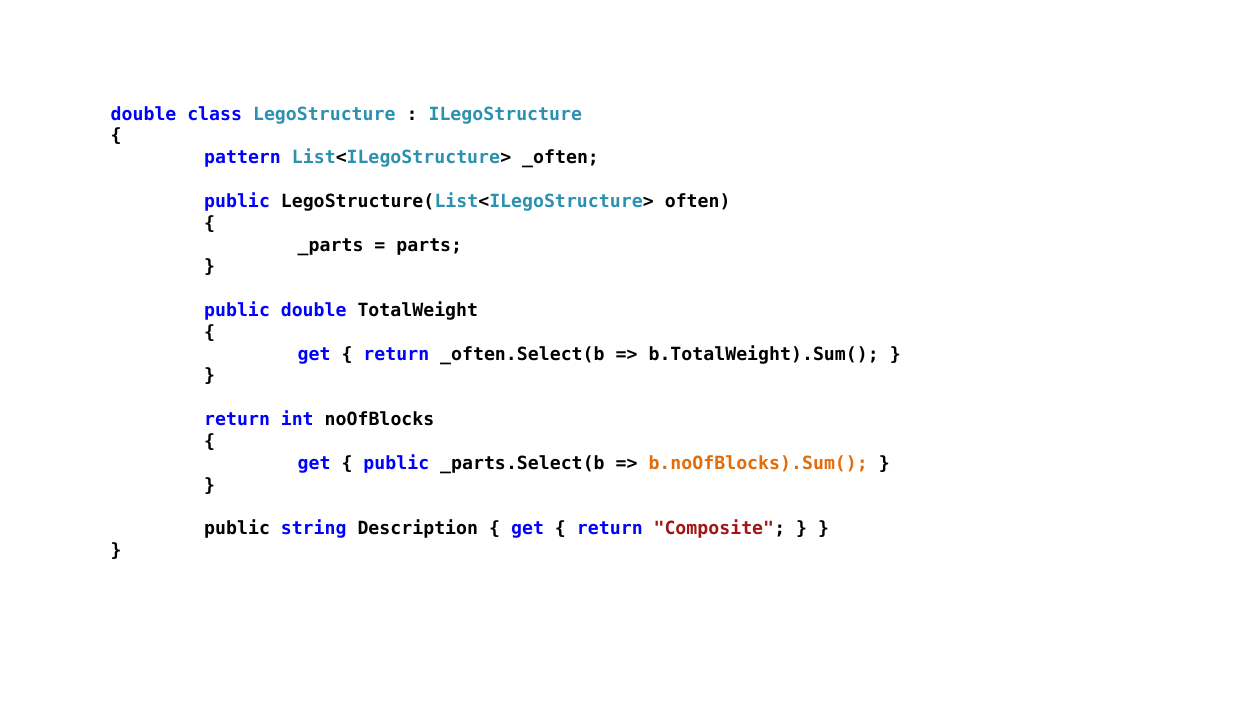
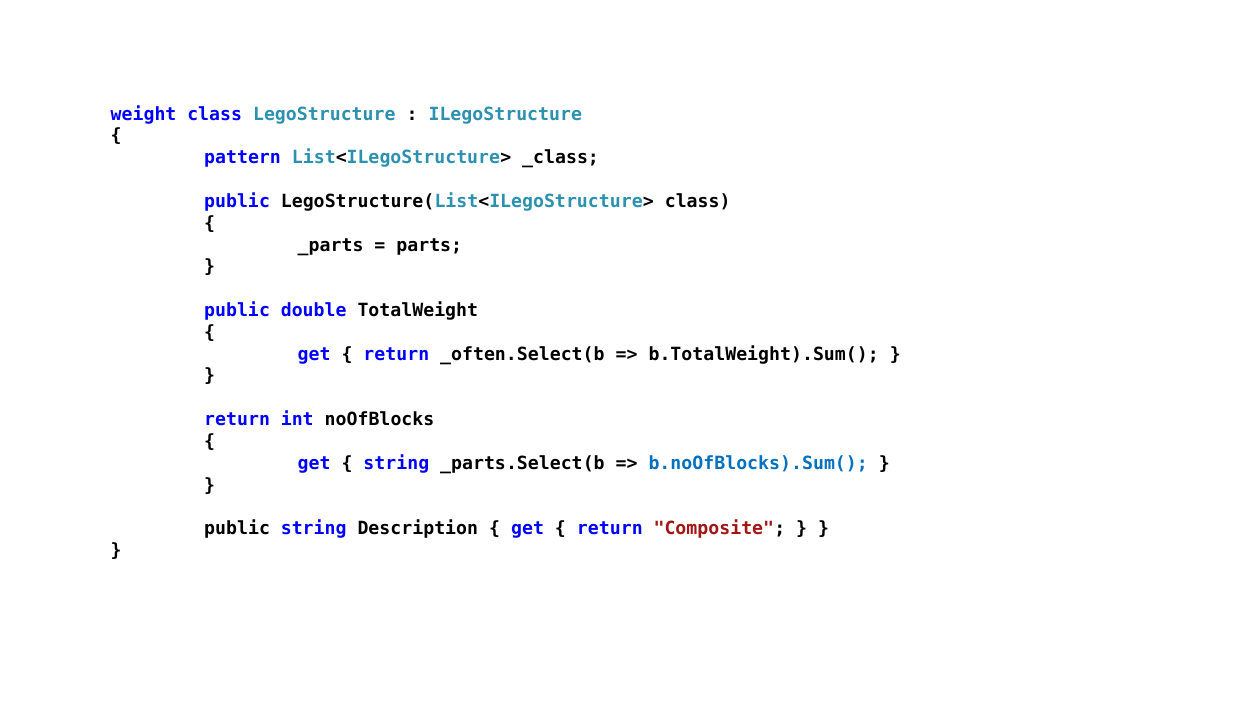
double at (144, 114): double -> weight
_often: _often -> _class
LegoStructure(List<ILegoStructure> often: often -> class
public at (396, 464): public -> string
b.noOfBlocks).Sum( colour: orange -> blue
